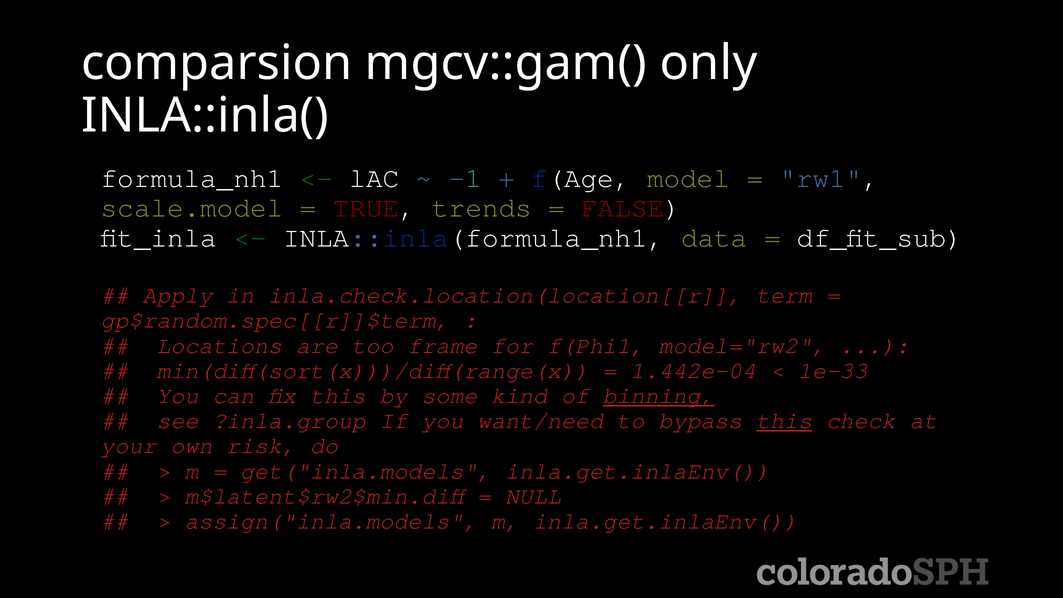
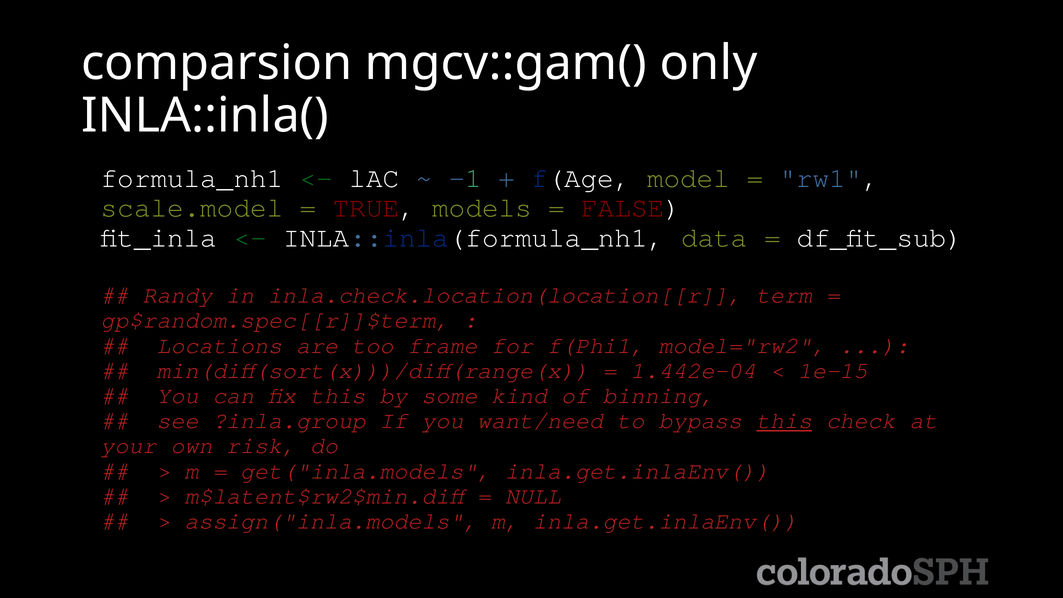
trends: trends -> models
Apply: Apply -> Randy
1e-33: 1e-33 -> 1e-15
binning underline: present -> none
